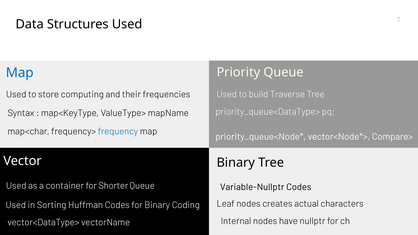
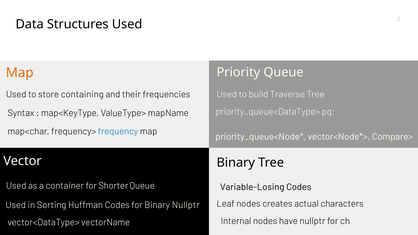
Map at (20, 73) colour: blue -> orange
computing: computing -> containing
Variable-Nullptr: Variable-Nullptr -> Variable-Losing
Binary Coding: Coding -> Nullptr
